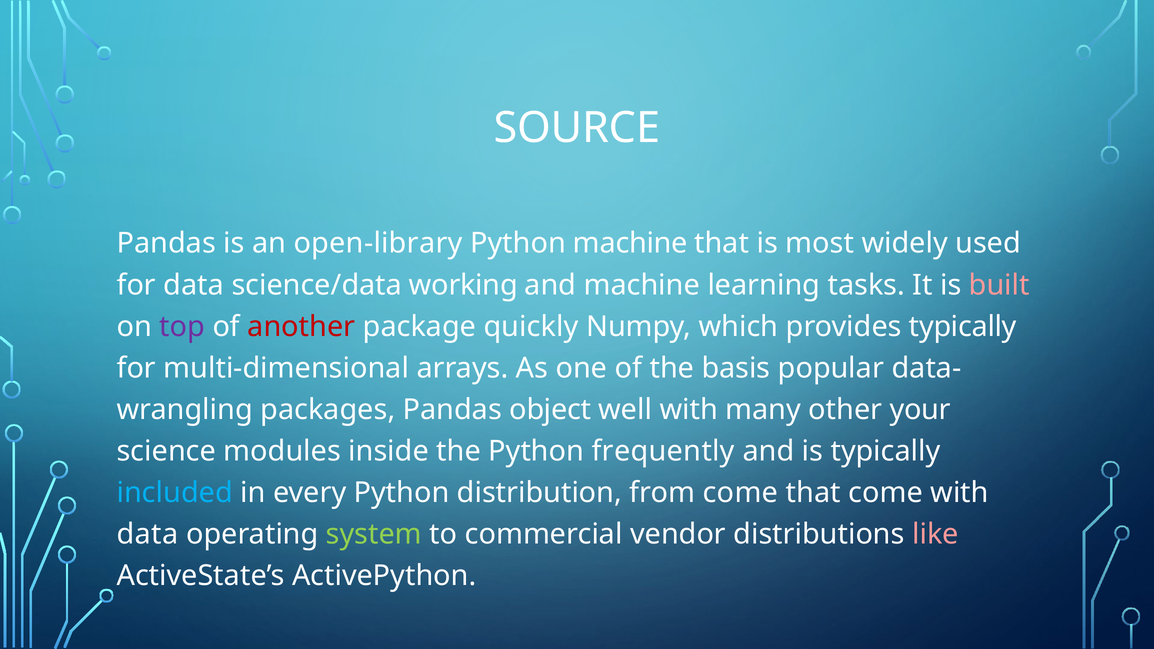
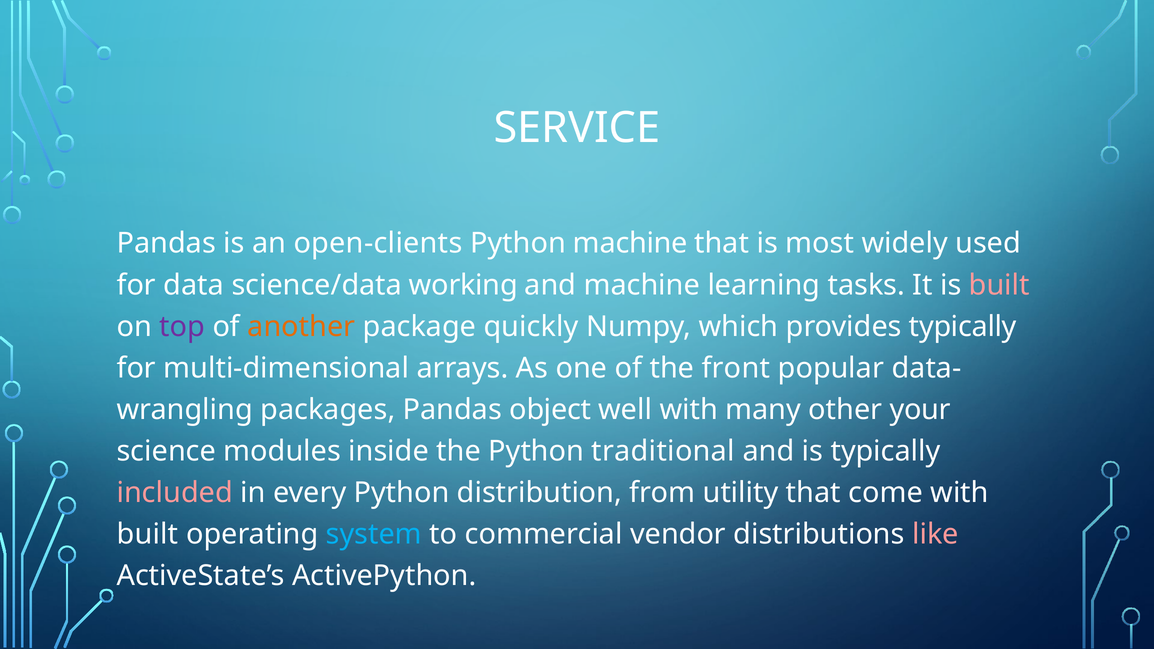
SOURCE: SOURCE -> SERVICE
open-library: open-library -> open-clients
another colour: red -> orange
basis: basis -> front
frequently: frequently -> traditional
included colour: light blue -> pink
from come: come -> utility
data at (147, 534): data -> built
system colour: light green -> light blue
